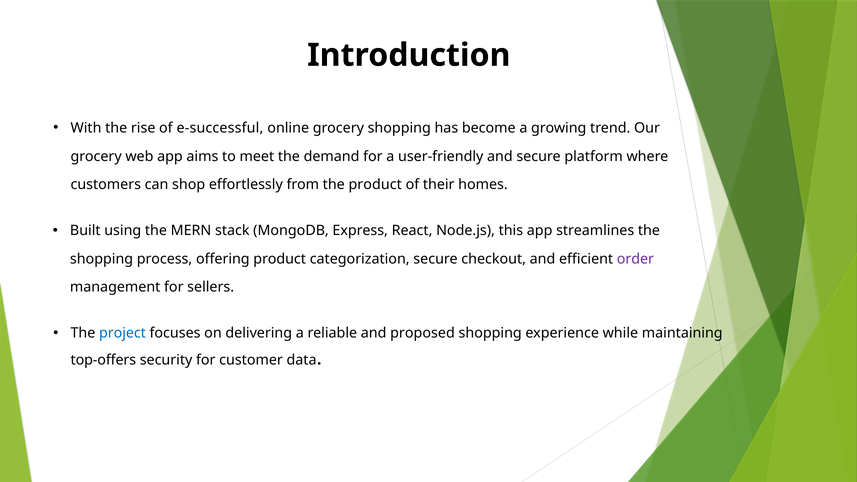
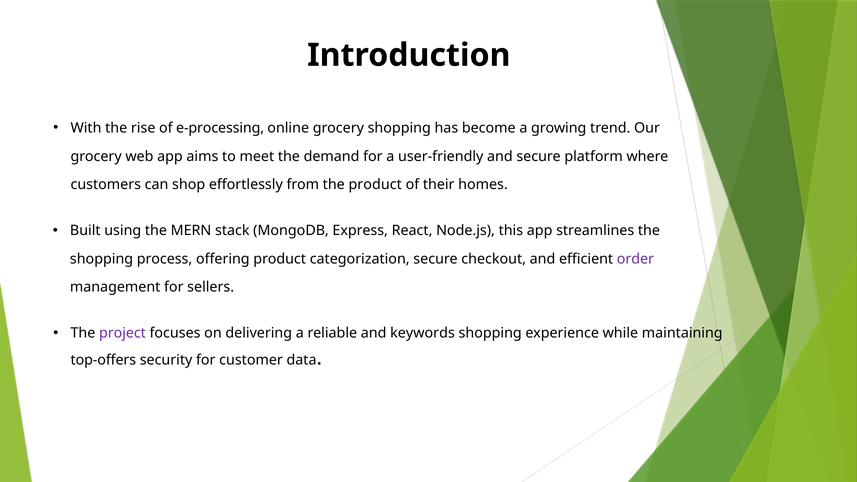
e-successful: e-successful -> e-processing
project colour: blue -> purple
proposed: proposed -> keywords
